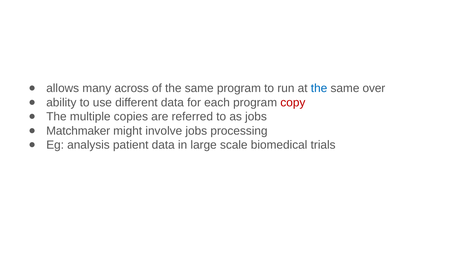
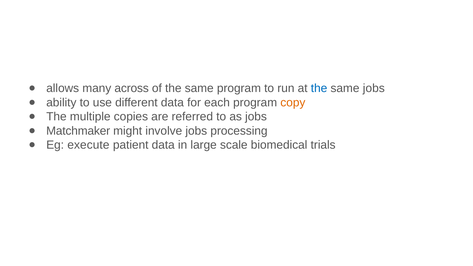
same over: over -> jobs
copy colour: red -> orange
analysis: analysis -> execute
